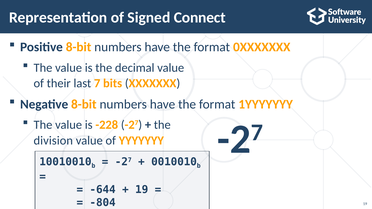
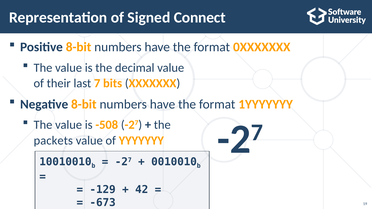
-228: -228 -> -508
division: division -> packets
-644: -644 -> -129
19 at (142, 190): 19 -> 42
-804: -804 -> -673
